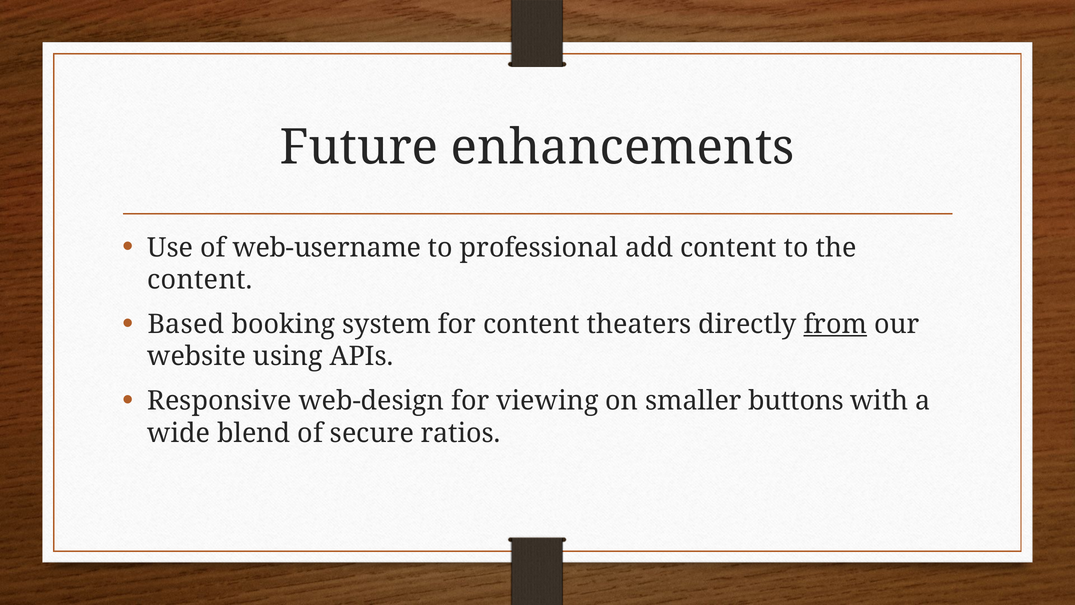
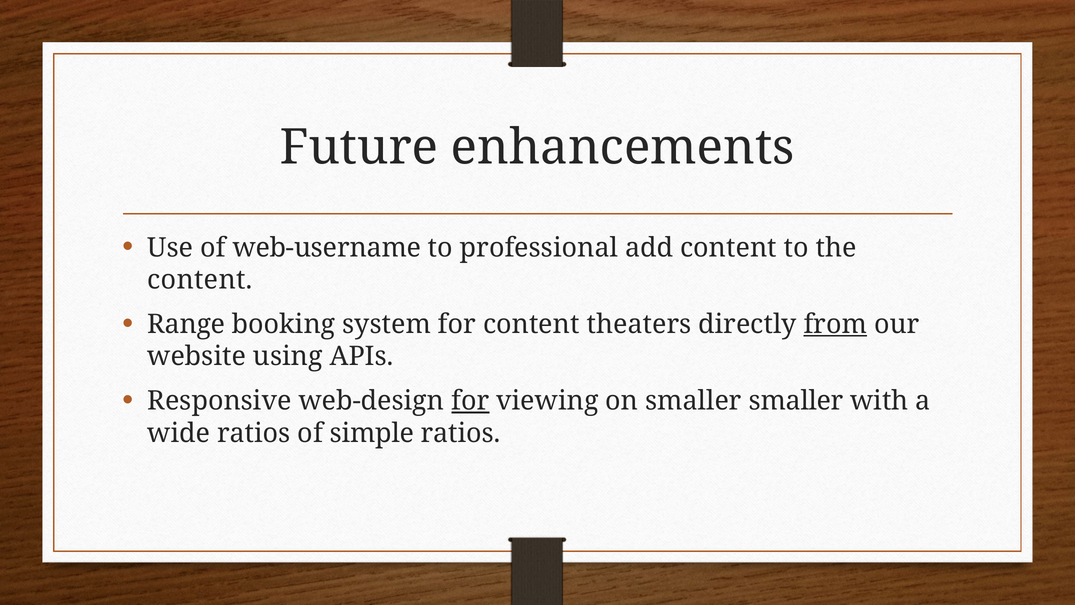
Based: Based -> Range
for at (470, 401) underline: none -> present
smaller buttons: buttons -> smaller
wide blend: blend -> ratios
secure: secure -> simple
